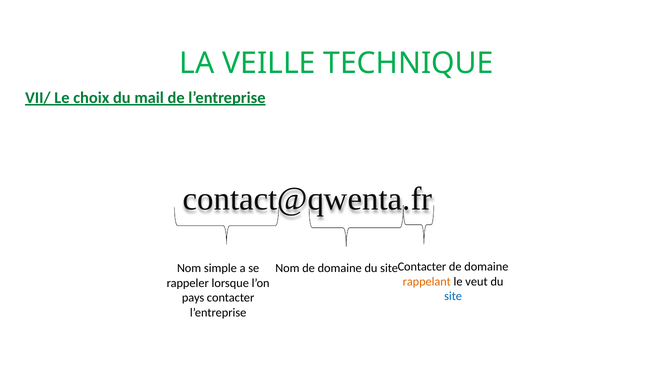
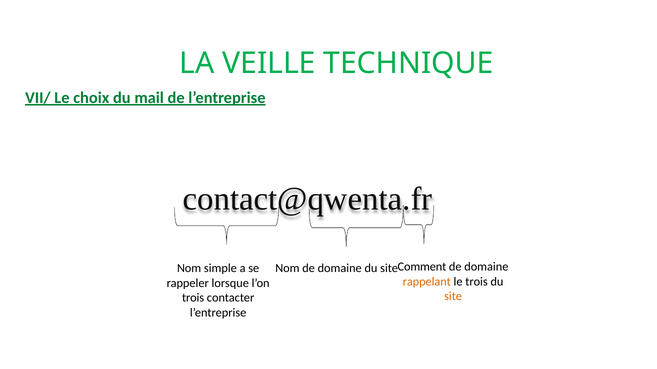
Contacter at (422, 267): Contacter -> Comment
le veut: veut -> trois
site at (453, 297) colour: blue -> orange
pays at (193, 298): pays -> trois
